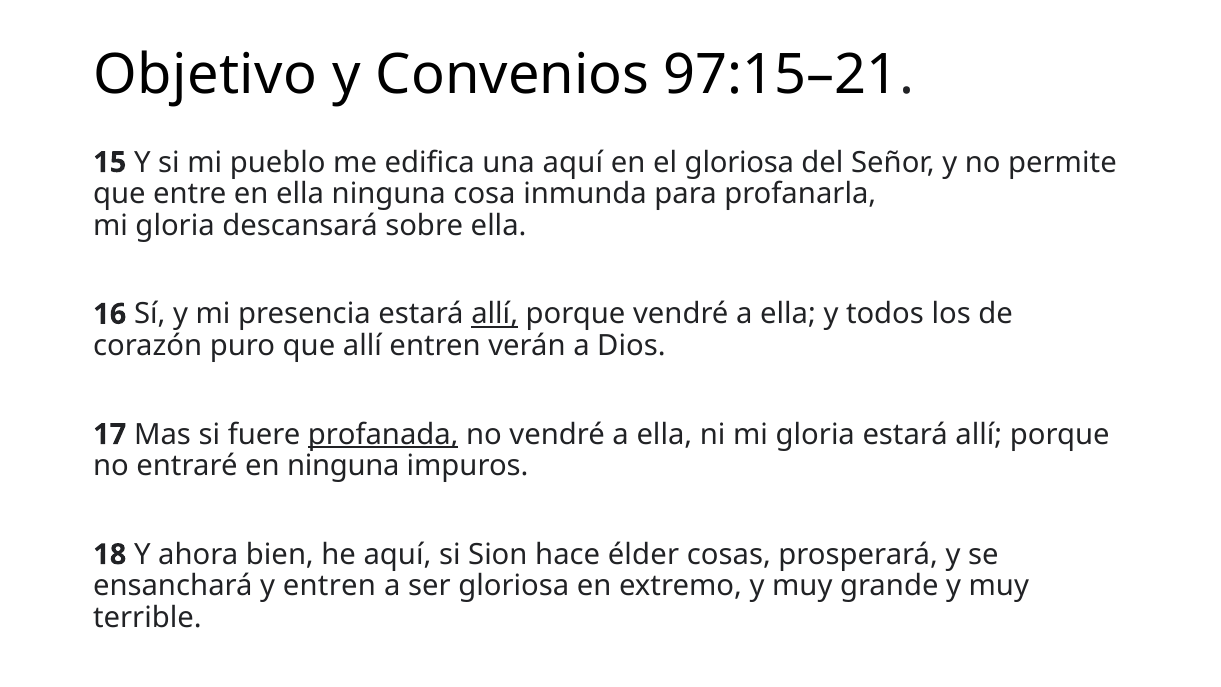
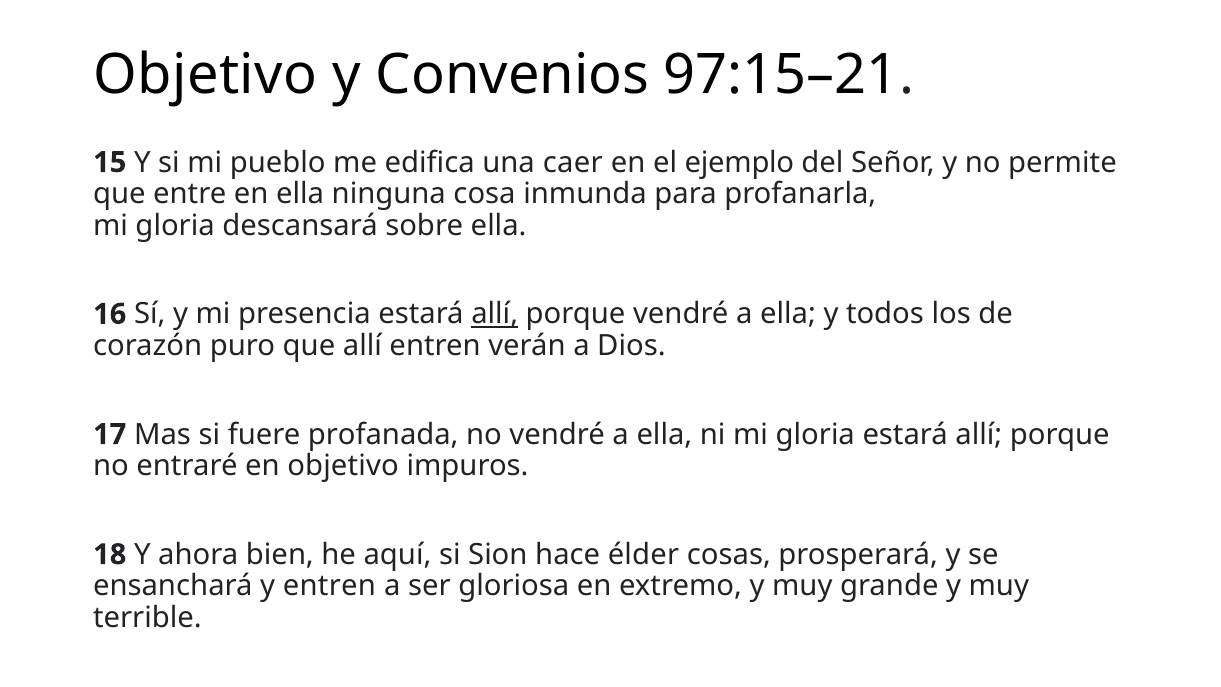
una aquí: aquí -> caer
el gloriosa: gloriosa -> ejemplo
profanada underline: present -> none
en ninguna: ninguna -> objetivo
